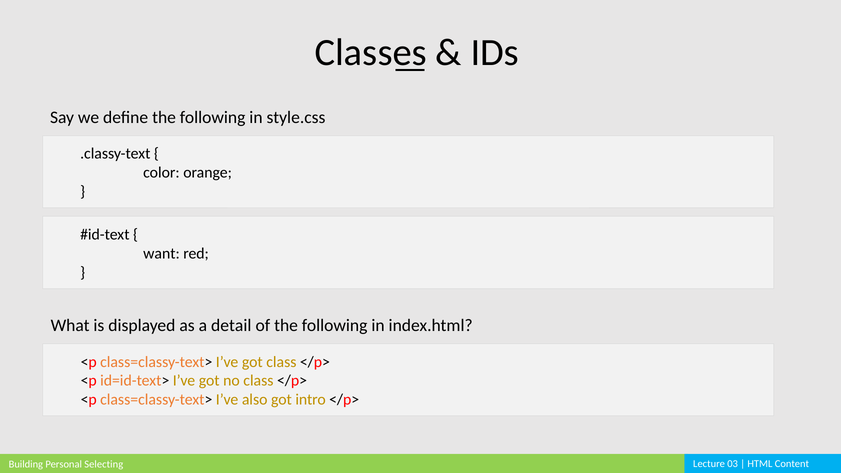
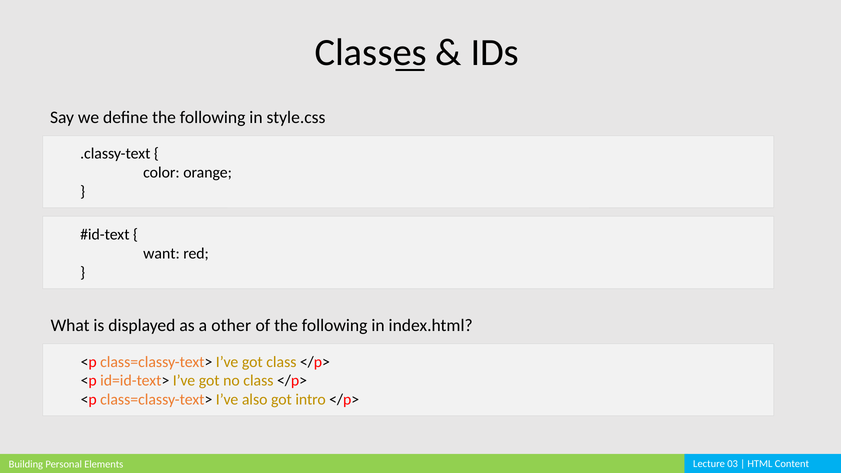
detail: detail -> other
Selecting: Selecting -> Elements
